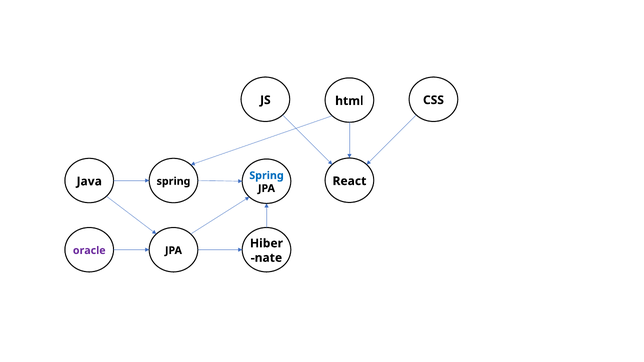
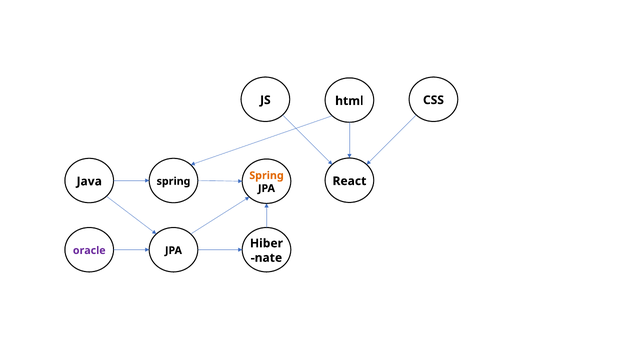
Spring at (266, 176) colour: blue -> orange
